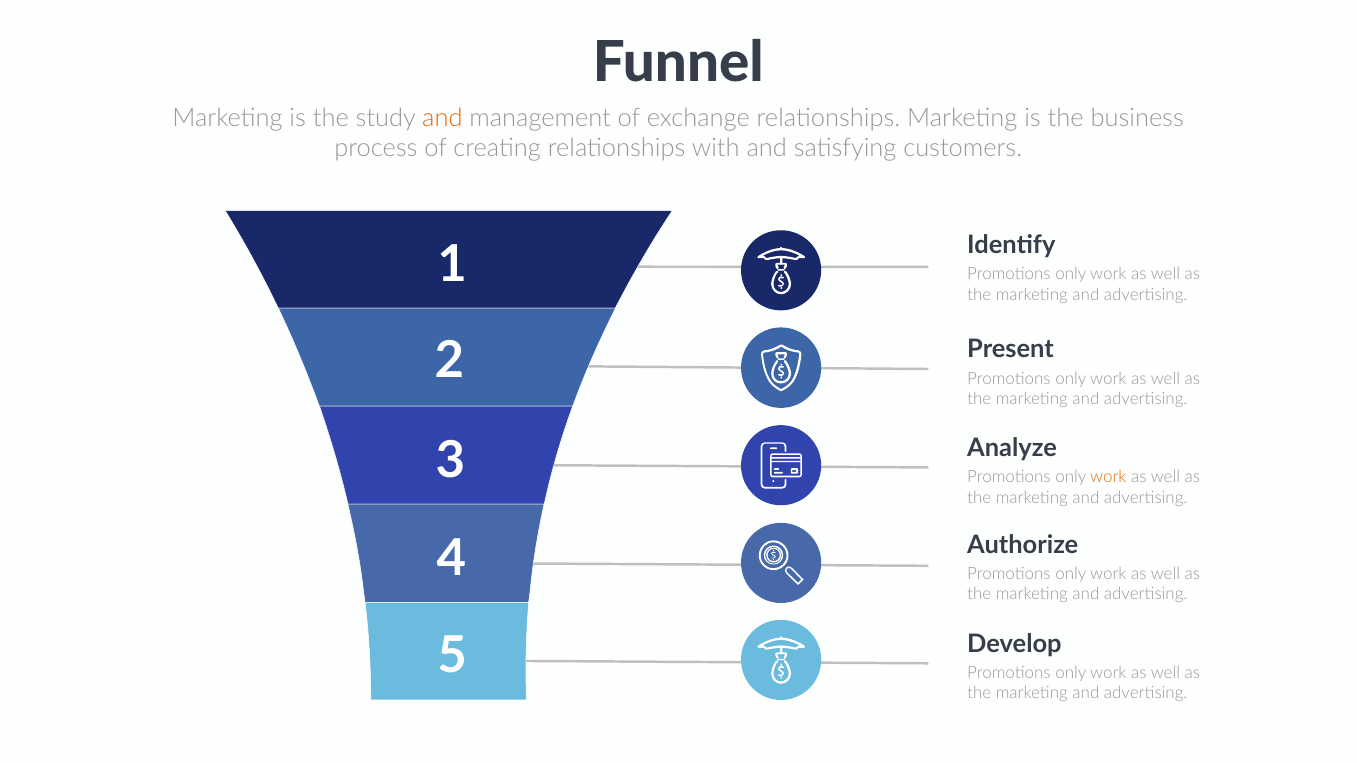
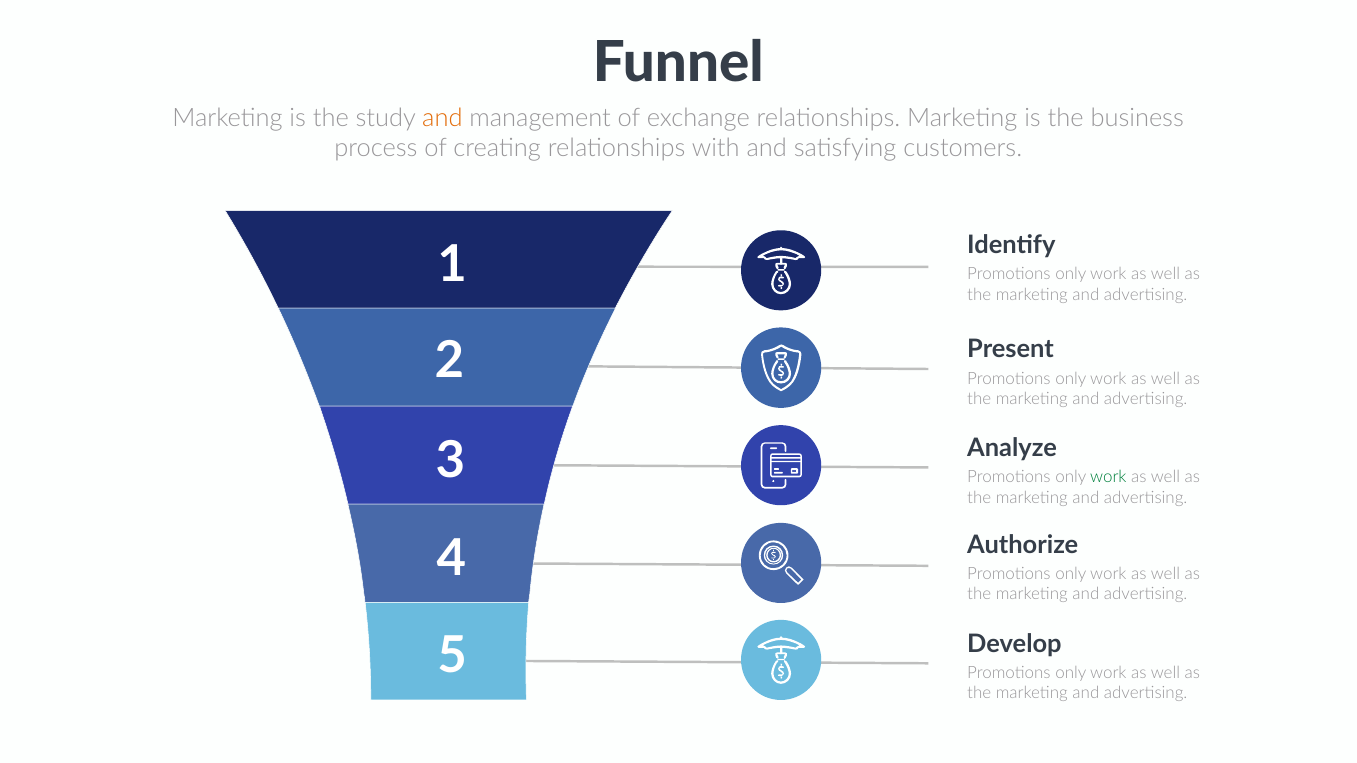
work at (1108, 477) colour: orange -> green
